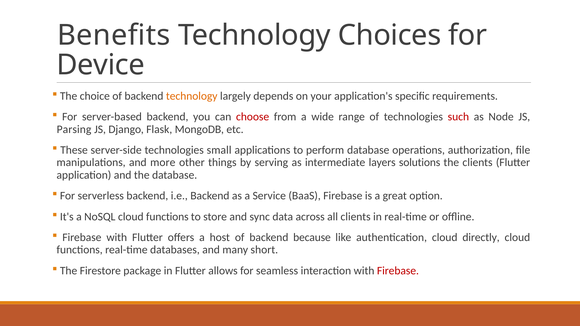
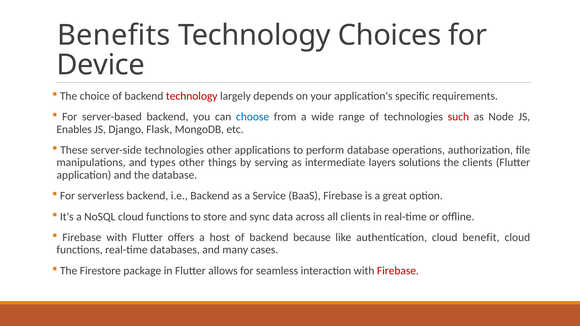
technology at (192, 96) colour: orange -> red
choose colour: red -> blue
Parsing: Parsing -> Enables
technologies small: small -> other
more: more -> types
directly: directly -> benefit
short: short -> cases
